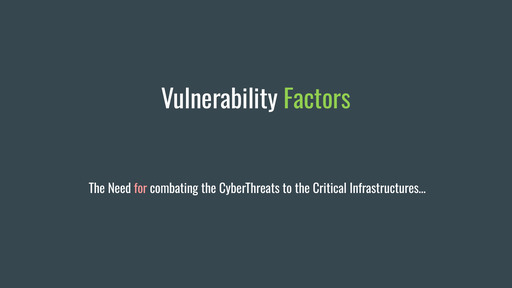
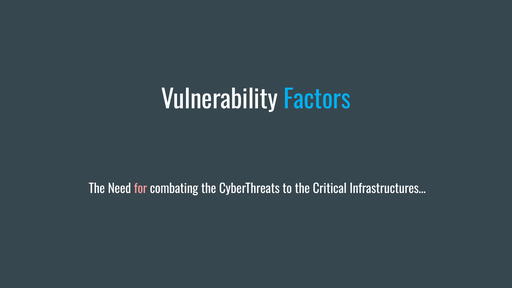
Factors colour: light green -> light blue
